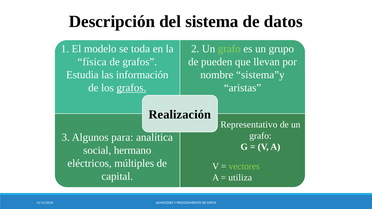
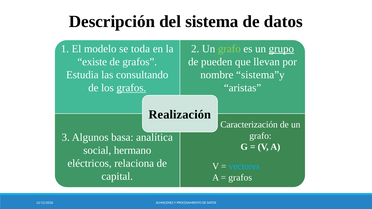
grupo underline: none -> present
física: física -> existe
información: información -> consultando
Representativo: Representativo -> Caracterización
para: para -> basa
múltiples: múltiples -> relaciona
vectores colour: light green -> light blue
utiliza at (240, 178): utiliza -> grafos
